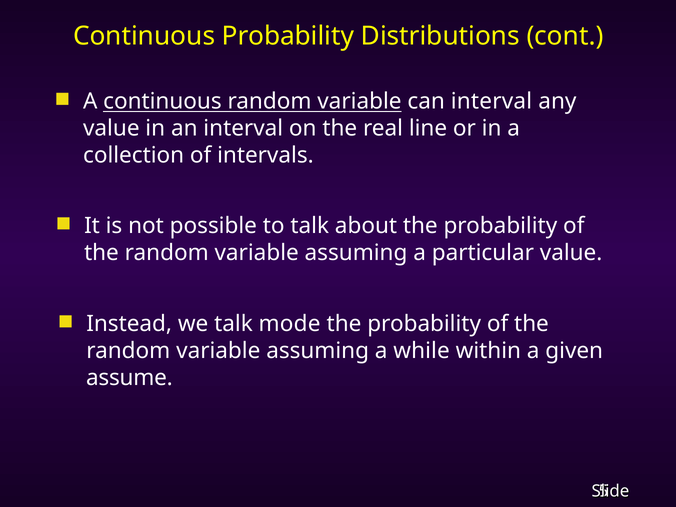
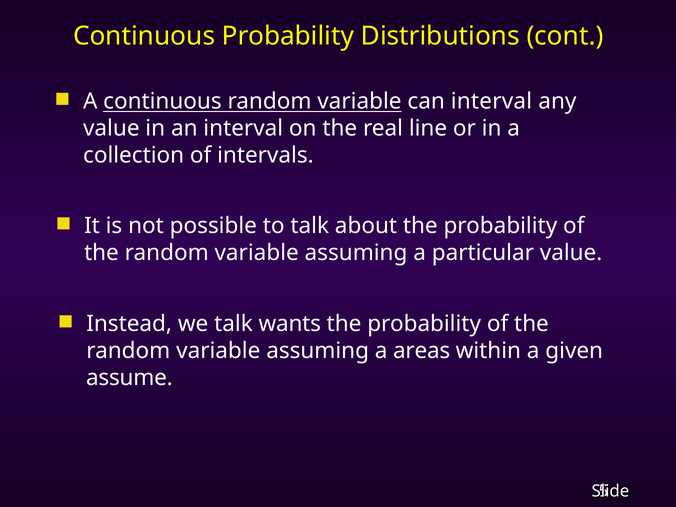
mode: mode -> wants
while: while -> areas
